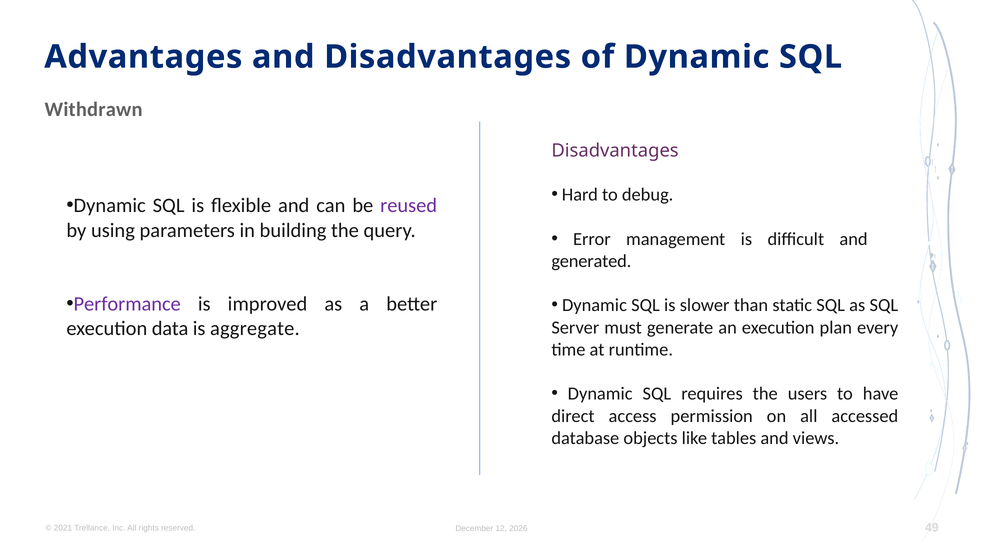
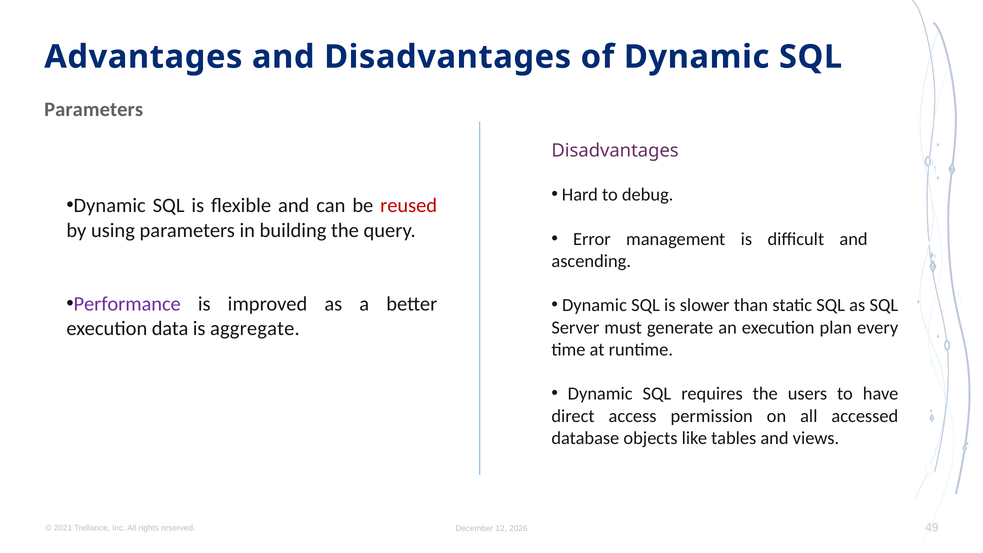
Withdrawn at (94, 109): Withdrawn -> Parameters
reused colour: purple -> red
generated: generated -> ascending
